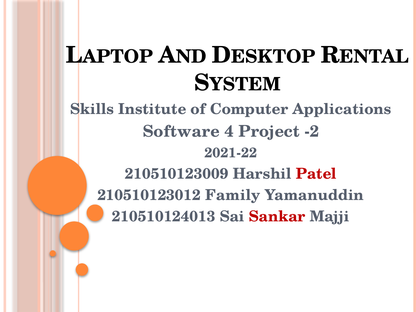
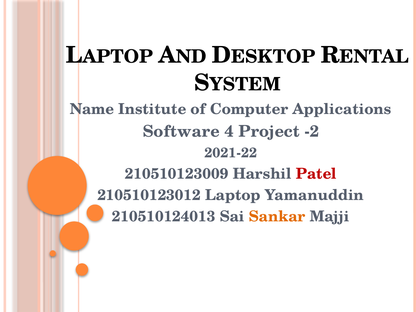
Skills: Skills -> Name
Family: Family -> Laptop
Sankar colour: red -> orange
